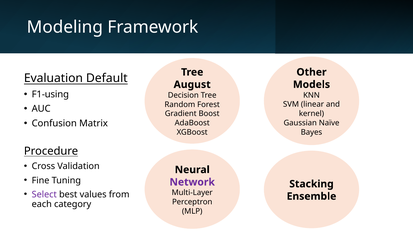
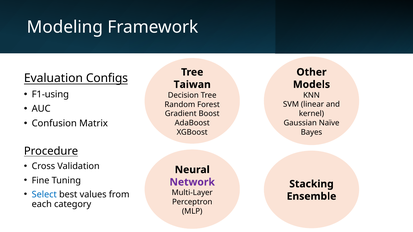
Default: Default -> Configs
August: August -> Taiwan
Select colour: purple -> blue
